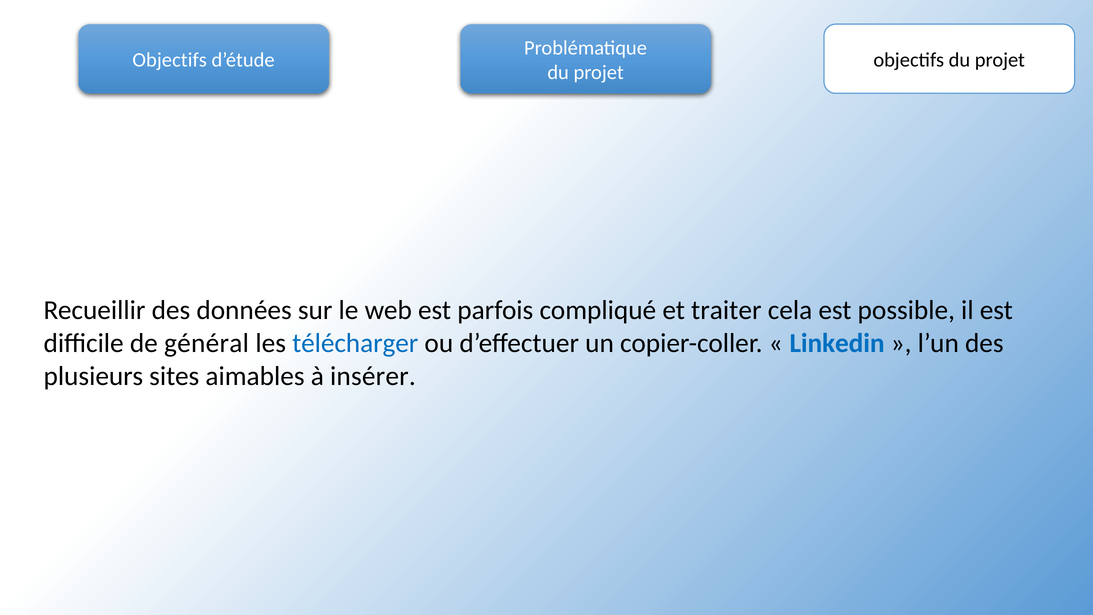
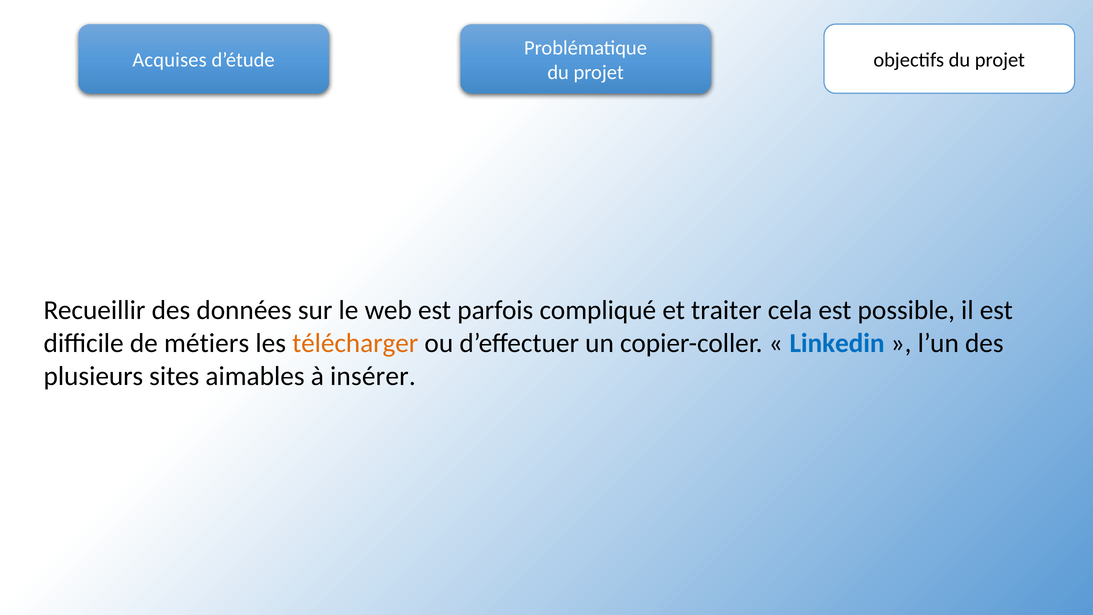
Objectifs at (170, 60): Objectifs -> Acquises
général: général -> métiers
télécharger colour: blue -> orange
